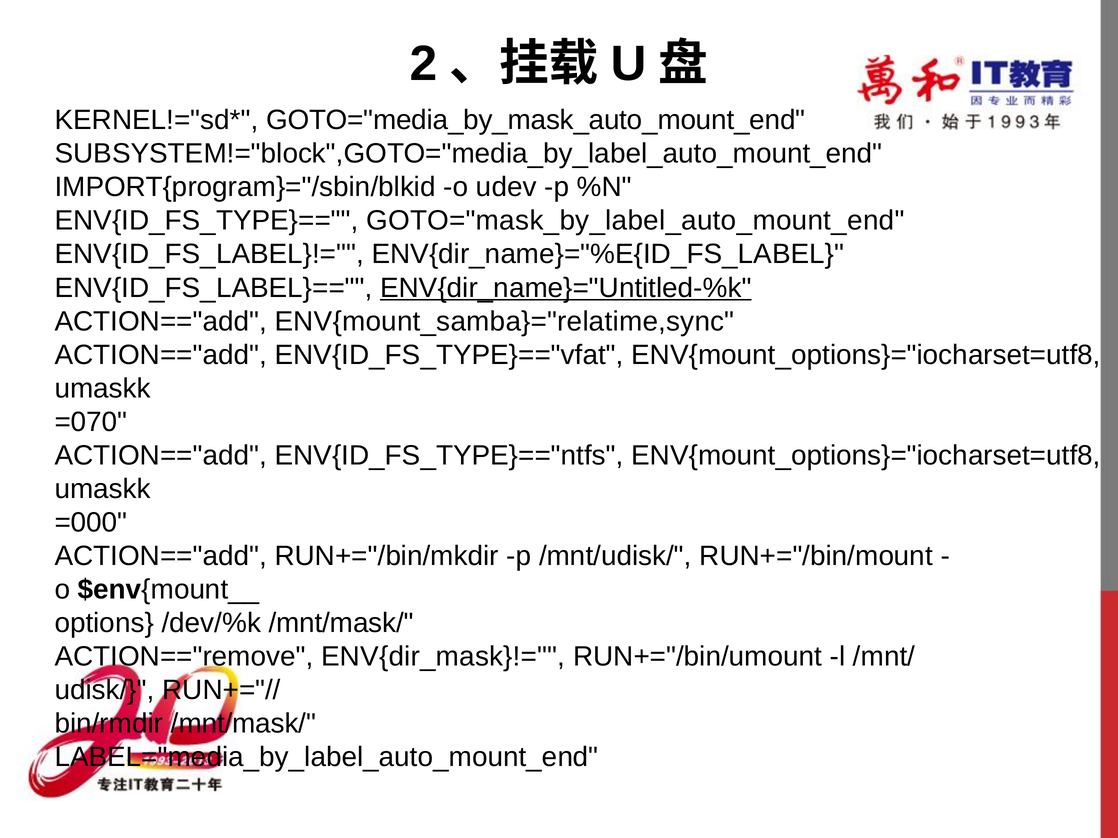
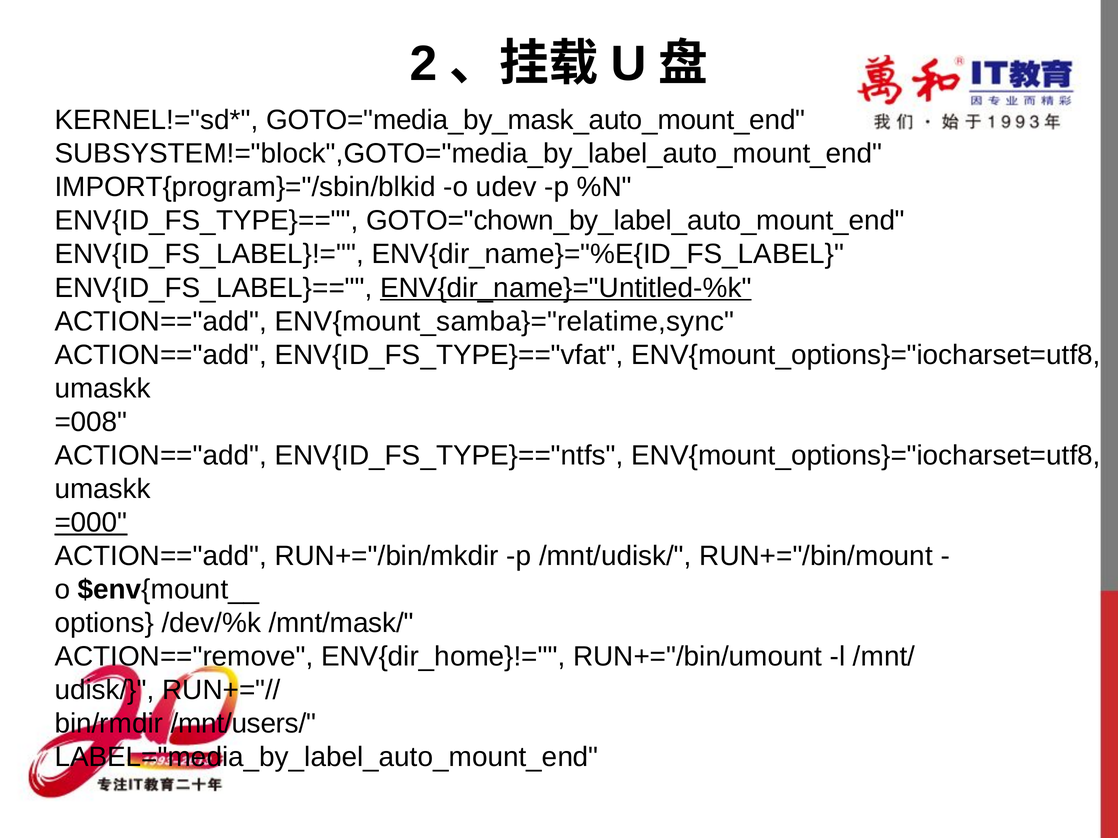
GOTO="mask_by_label_auto_mount_end: GOTO="mask_by_label_auto_mount_end -> GOTO="chown_by_label_auto_mount_end
=070: =070 -> =008
=000 underline: none -> present
ENV{dir_mask}!=: ENV{dir_mask}!= -> ENV{dir_home}!=
bin/rmdir /mnt/mask/: /mnt/mask/ -> /mnt/users/
